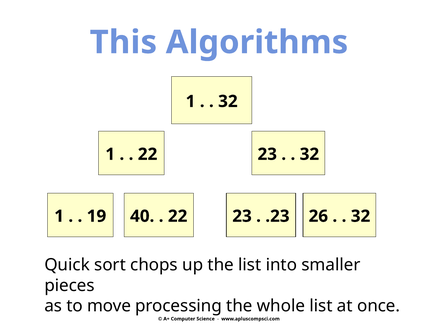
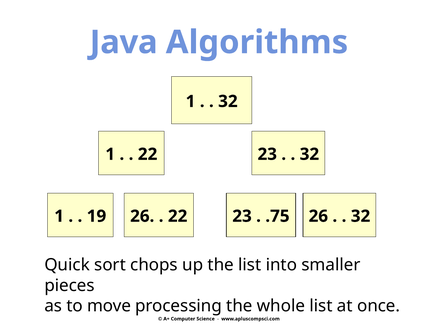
This: This -> Java
19 40: 40 -> 26
.23: .23 -> .75
